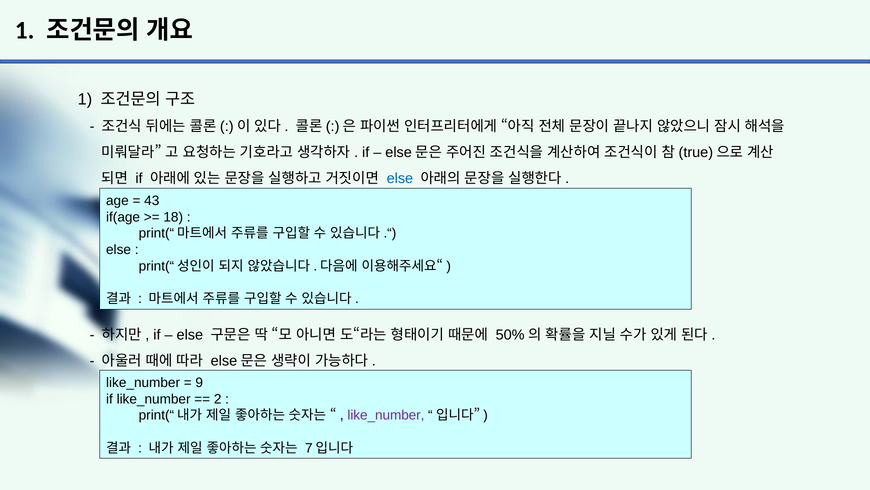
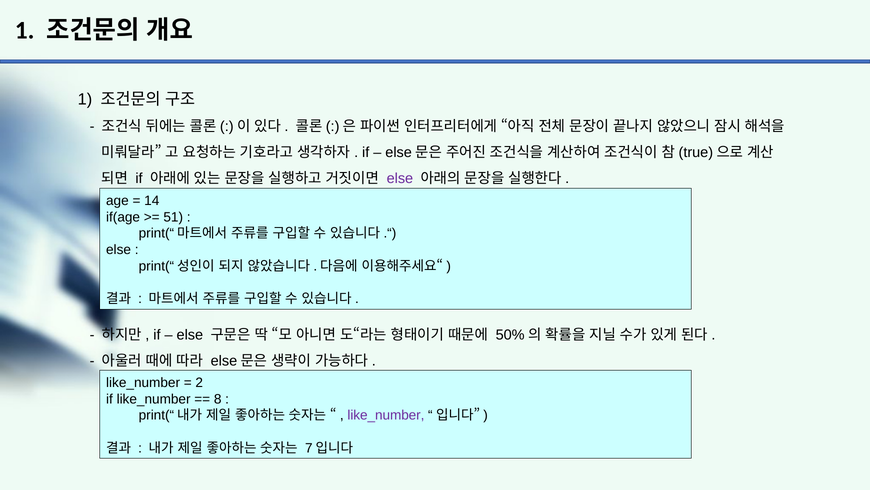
else at (400, 178) colour: blue -> purple
43: 43 -> 14
18: 18 -> 51
9: 9 -> 2
2: 2 -> 8
